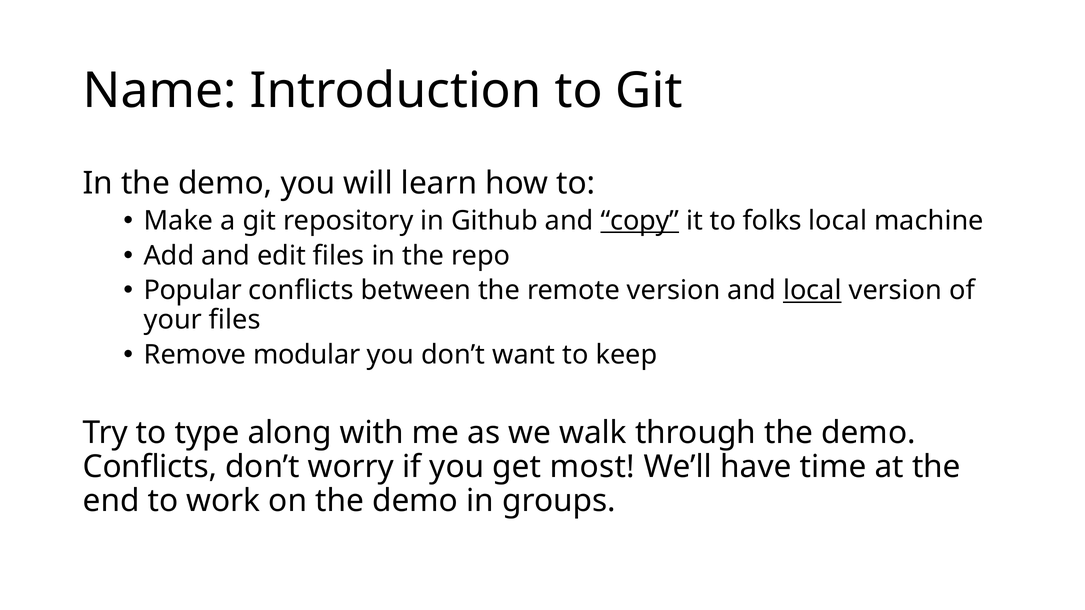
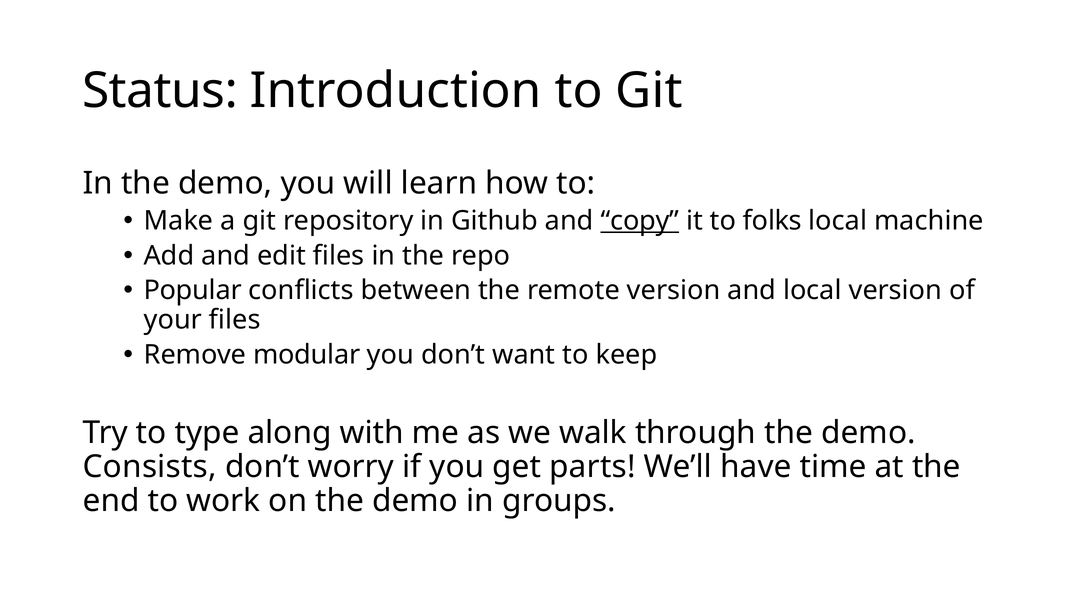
Name: Name -> Status
local at (812, 291) underline: present -> none
Conflicts at (150, 467): Conflicts -> Consists
most: most -> parts
